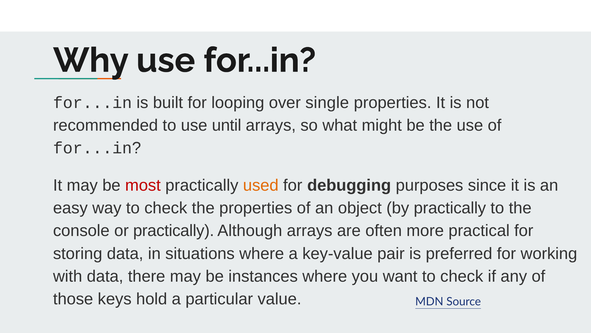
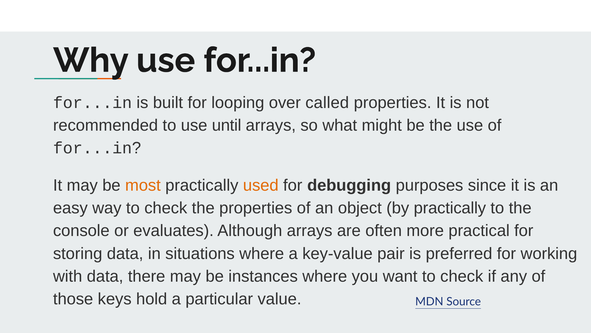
single: single -> called
most colour: red -> orange
or practically: practically -> evaluates
